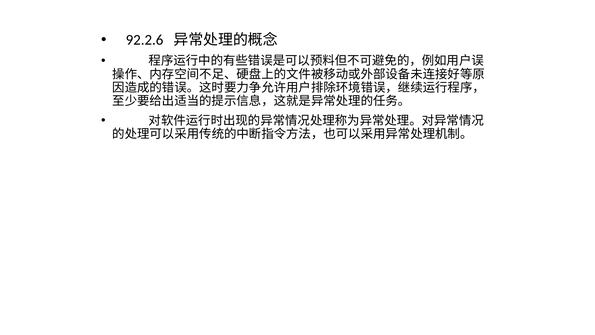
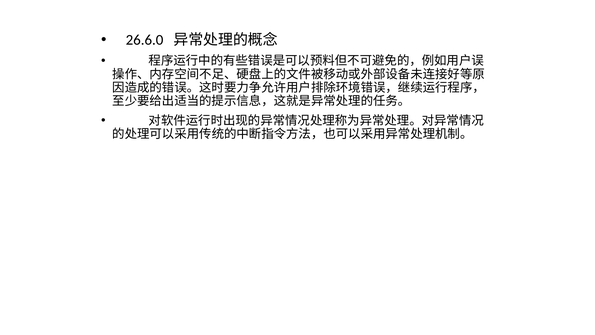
92.2.6: 92.2.6 -> 26.6.0
